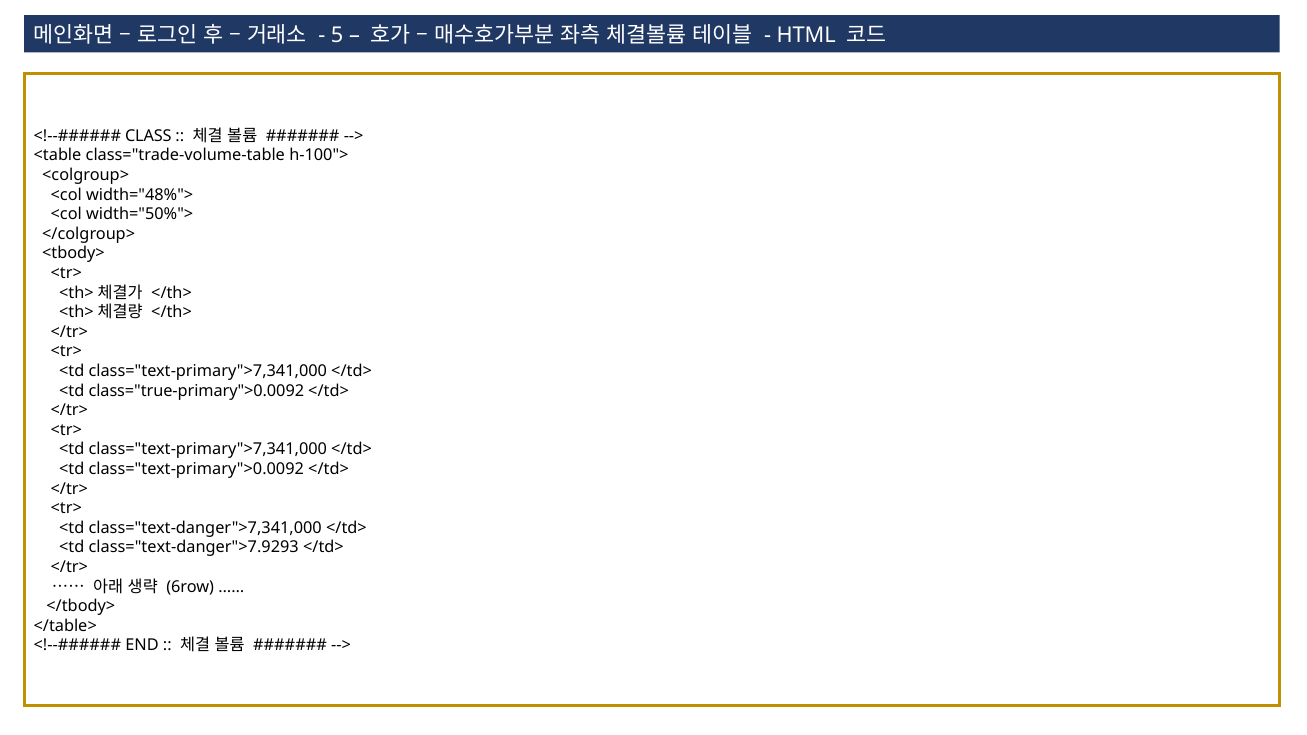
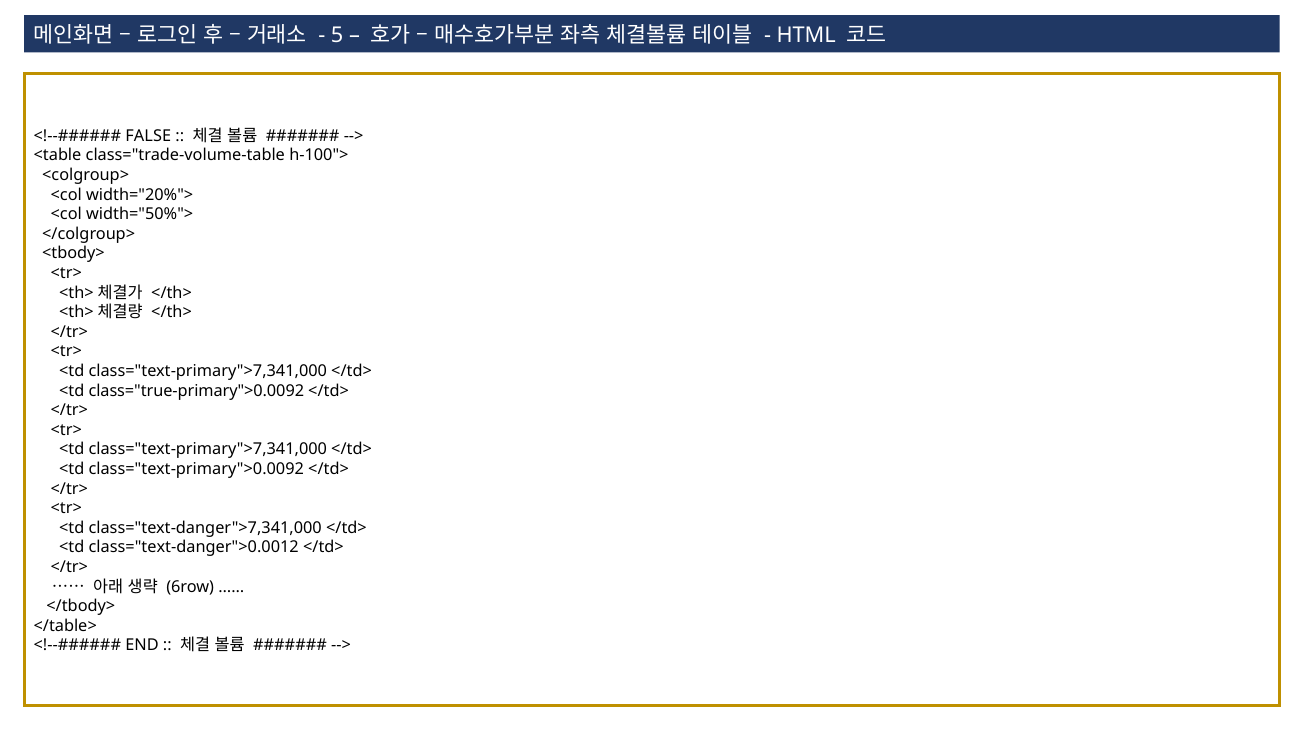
CLASS: CLASS -> FALSE
width="48%">: width="48%"> -> width="20%">
class="text-danger">7.9293: class="text-danger">7.9293 -> class="text-danger">0.0012
